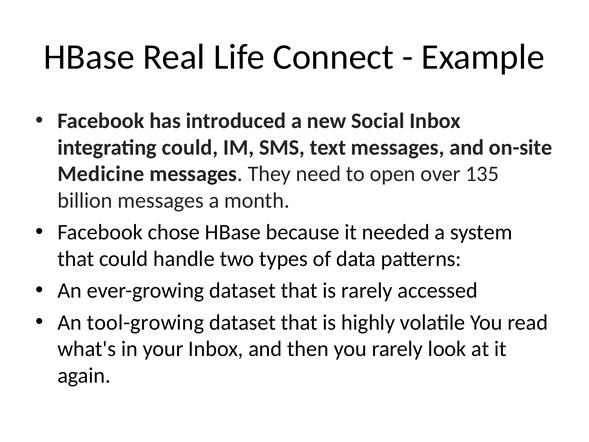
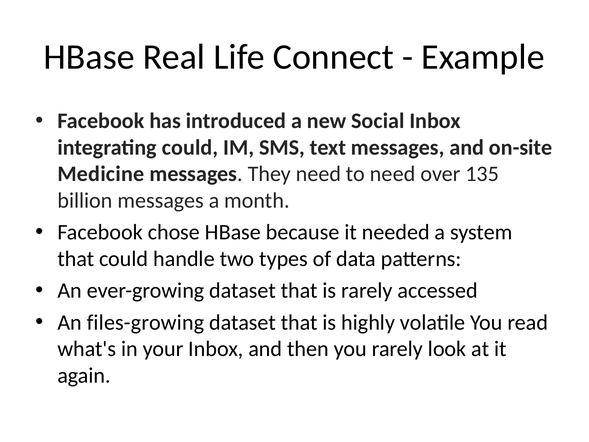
to open: open -> need
tool-growing: tool-growing -> files-growing
